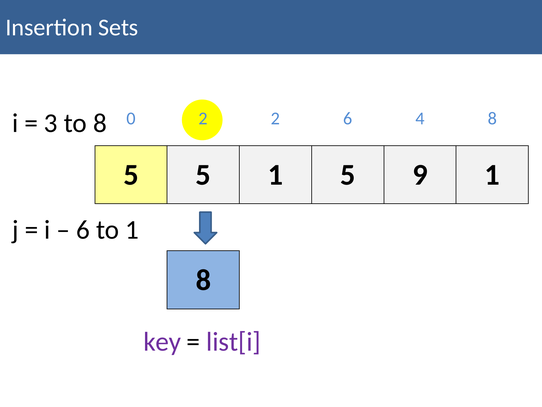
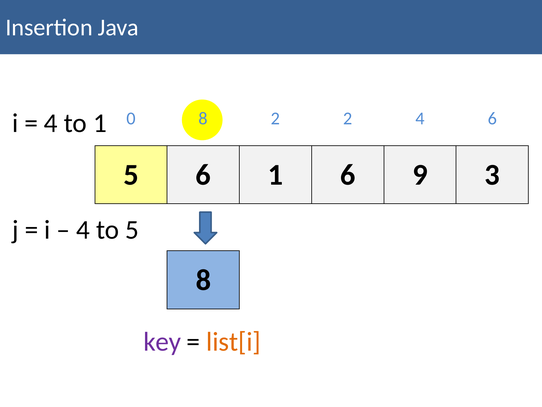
Sets: Sets -> Java
0 2: 2 -> 8
2 6: 6 -> 2
4 8: 8 -> 6
3 at (51, 123): 3 -> 4
to 8: 8 -> 1
5 5: 5 -> 6
1 5: 5 -> 6
9 1: 1 -> 3
6 at (83, 230): 6 -> 4
to 1: 1 -> 5
list[i colour: purple -> orange
